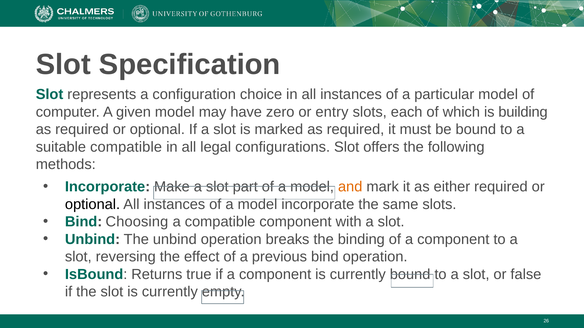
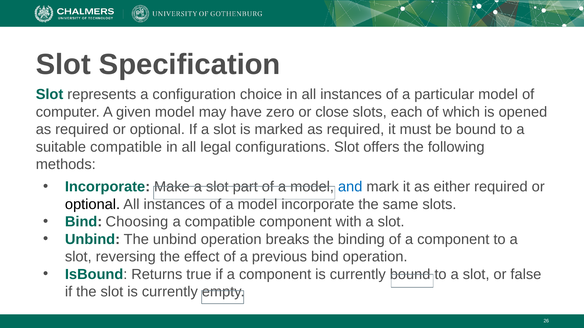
entry: entry -> close
building: building -> opened
and colour: orange -> blue
